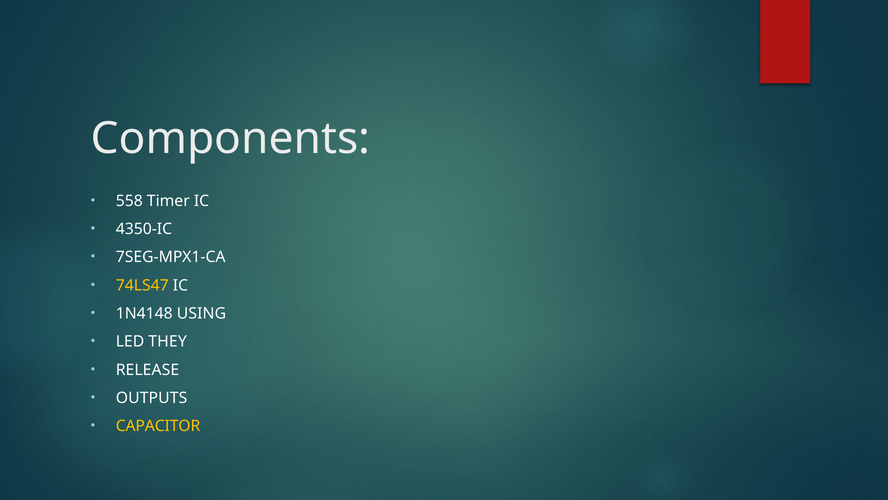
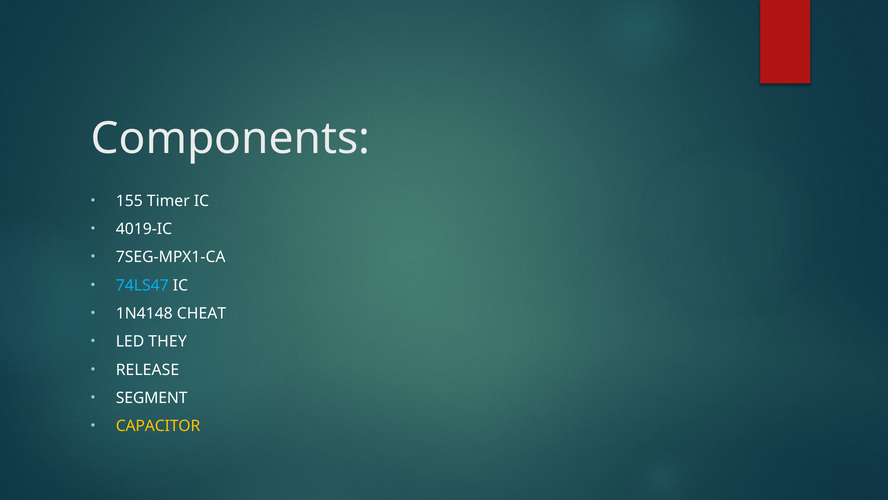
558: 558 -> 155
4350-IC: 4350-IC -> 4019-IC
74LS47 colour: yellow -> light blue
USING: USING -> CHEAT
OUTPUTS: OUTPUTS -> SEGMENT
